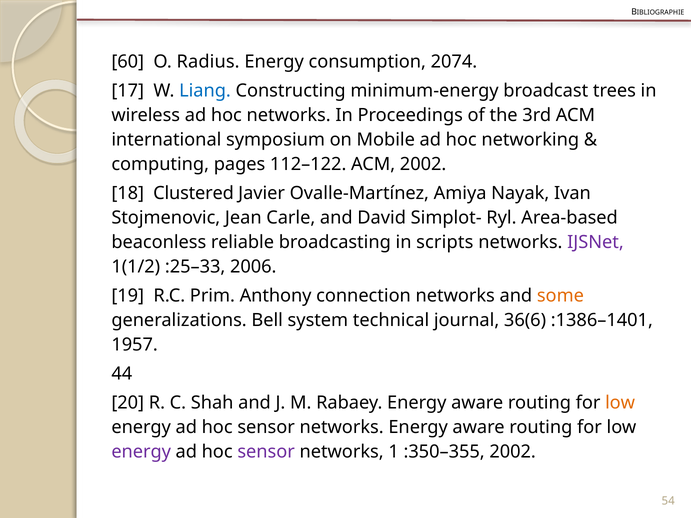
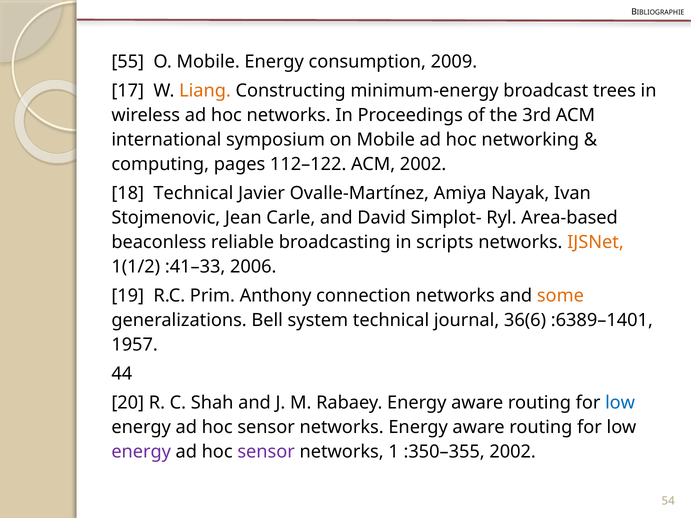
60: 60 -> 55
O Radius: Radius -> Mobile
2074: 2074 -> 2009
Liang colour: blue -> orange
18 Clustered: Clustered -> Technical
IJSNet colour: purple -> orange
:25–33: :25–33 -> :41–33
:1386–1401: :1386–1401 -> :6389–1401
low at (620, 403) colour: orange -> blue
